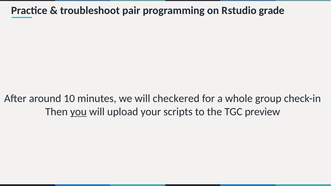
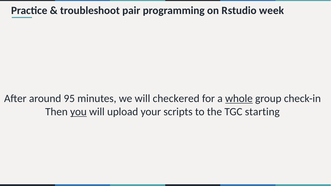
grade: grade -> week
10: 10 -> 95
whole underline: none -> present
preview: preview -> starting
